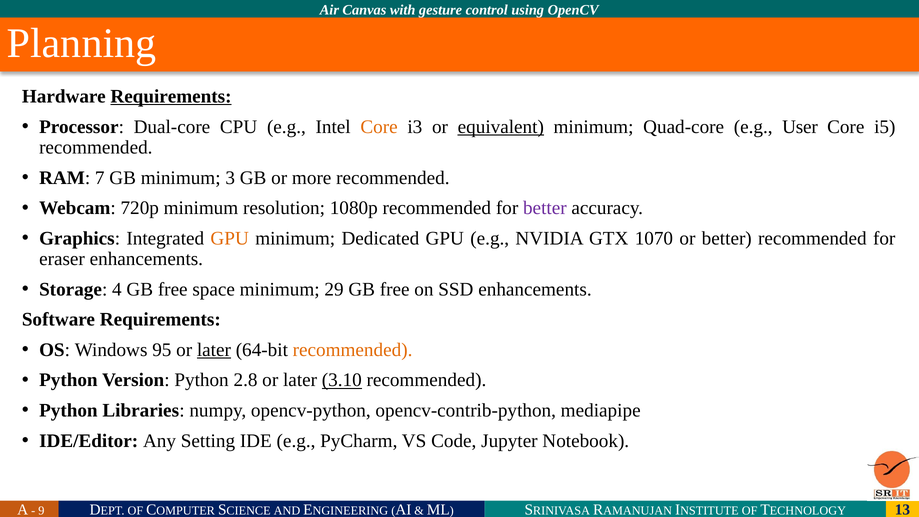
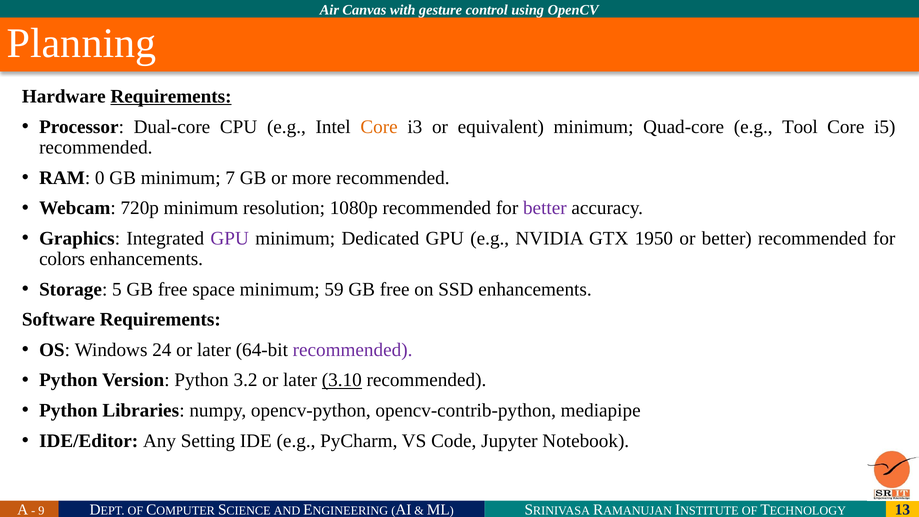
equivalent underline: present -> none
User: User -> Tool
7: 7 -> 0
3: 3 -> 7
GPU at (230, 238) colour: orange -> purple
1070: 1070 -> 1950
eraser: eraser -> colors
4: 4 -> 5
29: 29 -> 59
95: 95 -> 24
later at (214, 350) underline: present -> none
recommended at (353, 350) colour: orange -> purple
2.8: 2.8 -> 3.2
